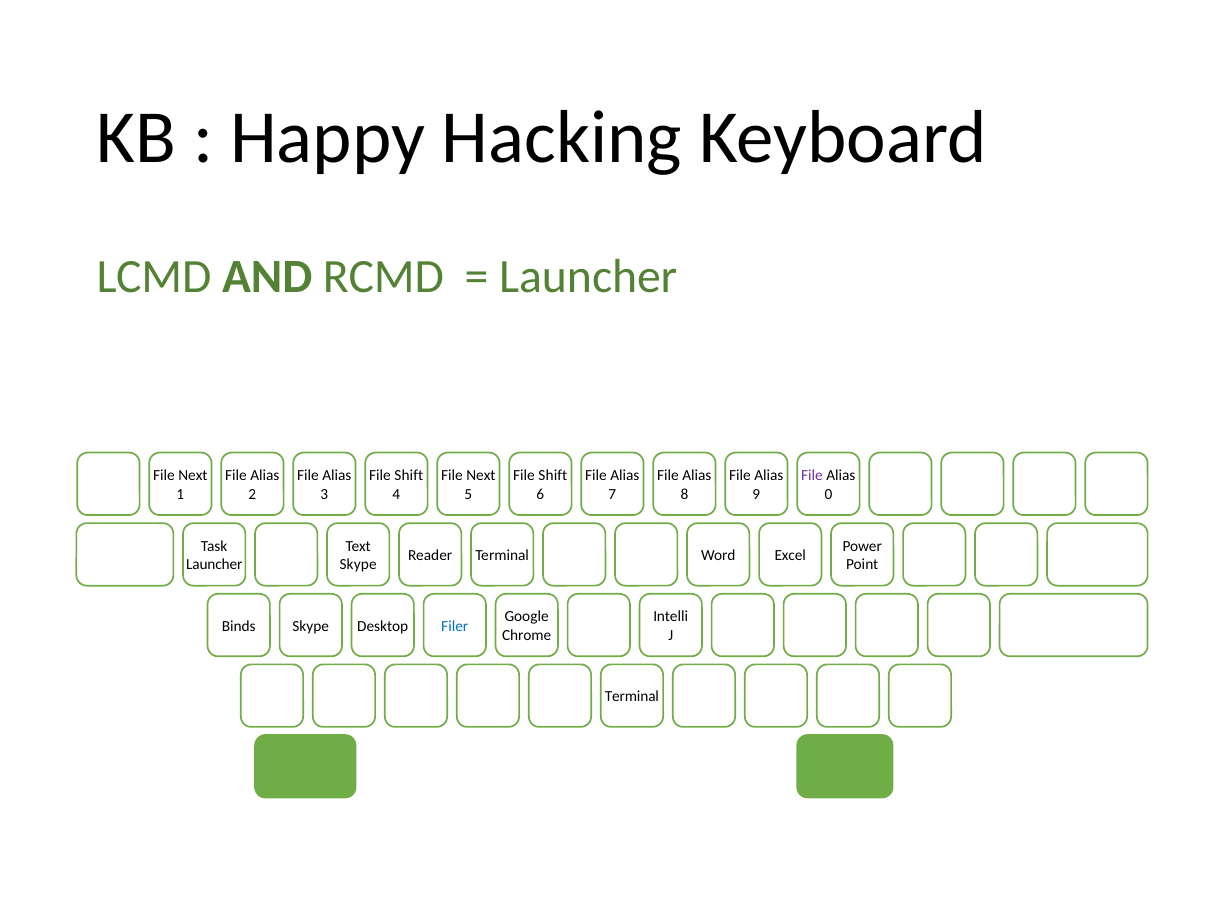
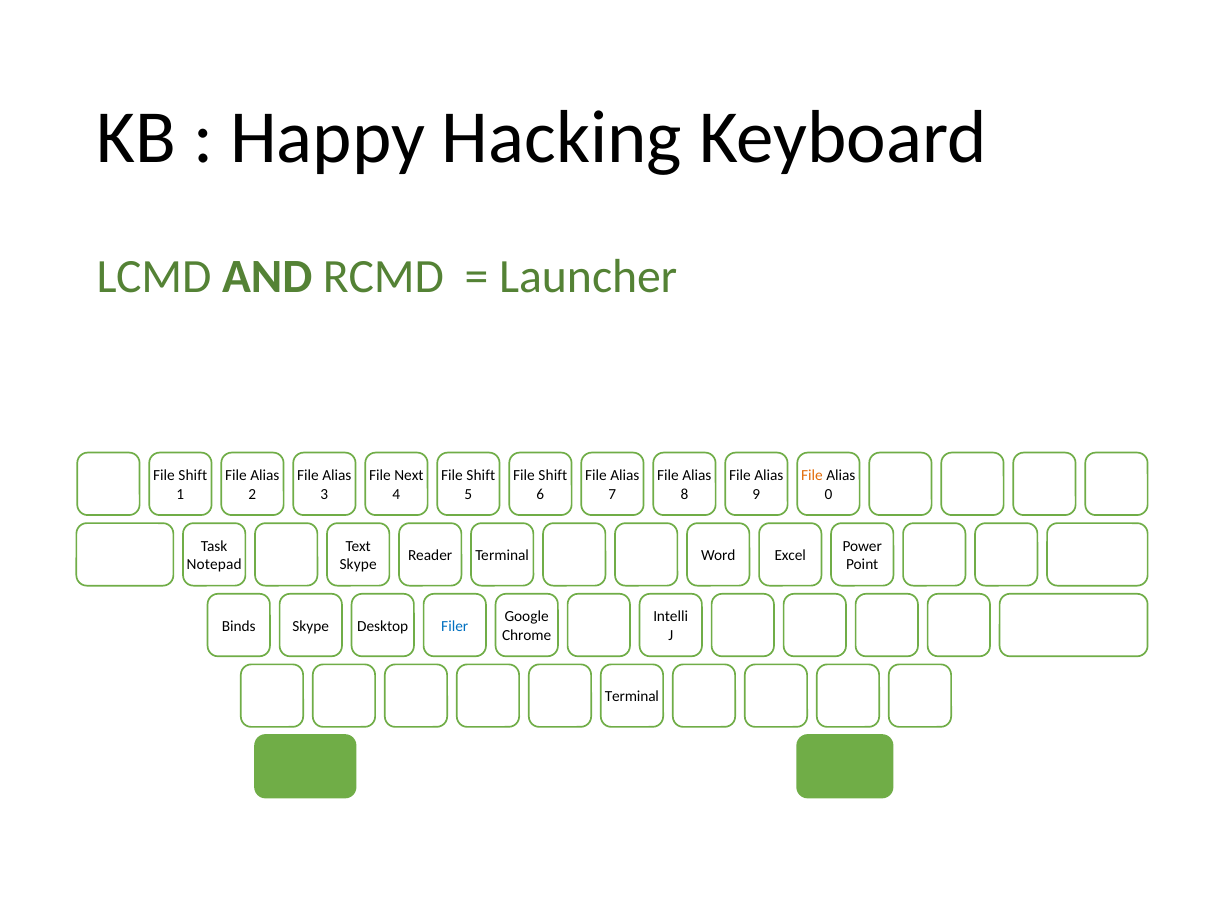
Next at (193, 475): Next -> Shift
Shift at (409, 475): Shift -> Next
Next at (481, 475): Next -> Shift
File at (812, 475) colour: purple -> orange
Launcher at (214, 564): Launcher -> Notepad
